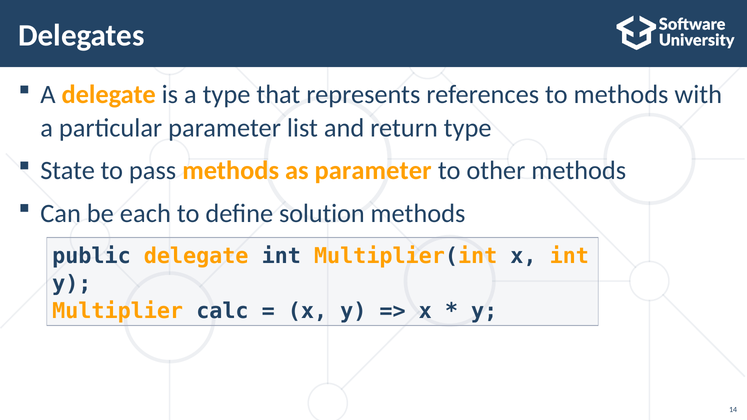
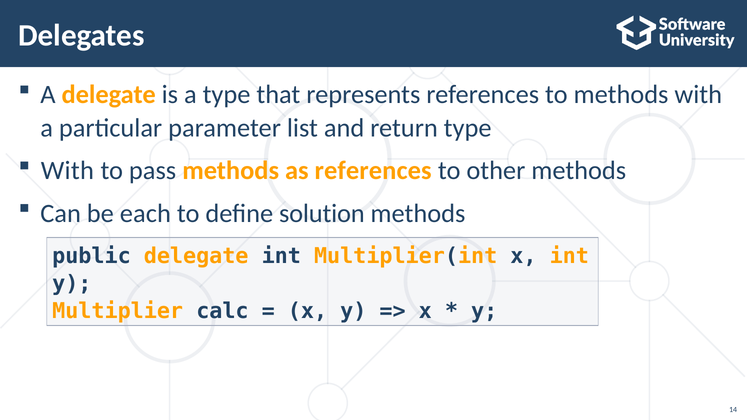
State at (68, 171): State -> With
as parameter: parameter -> references
